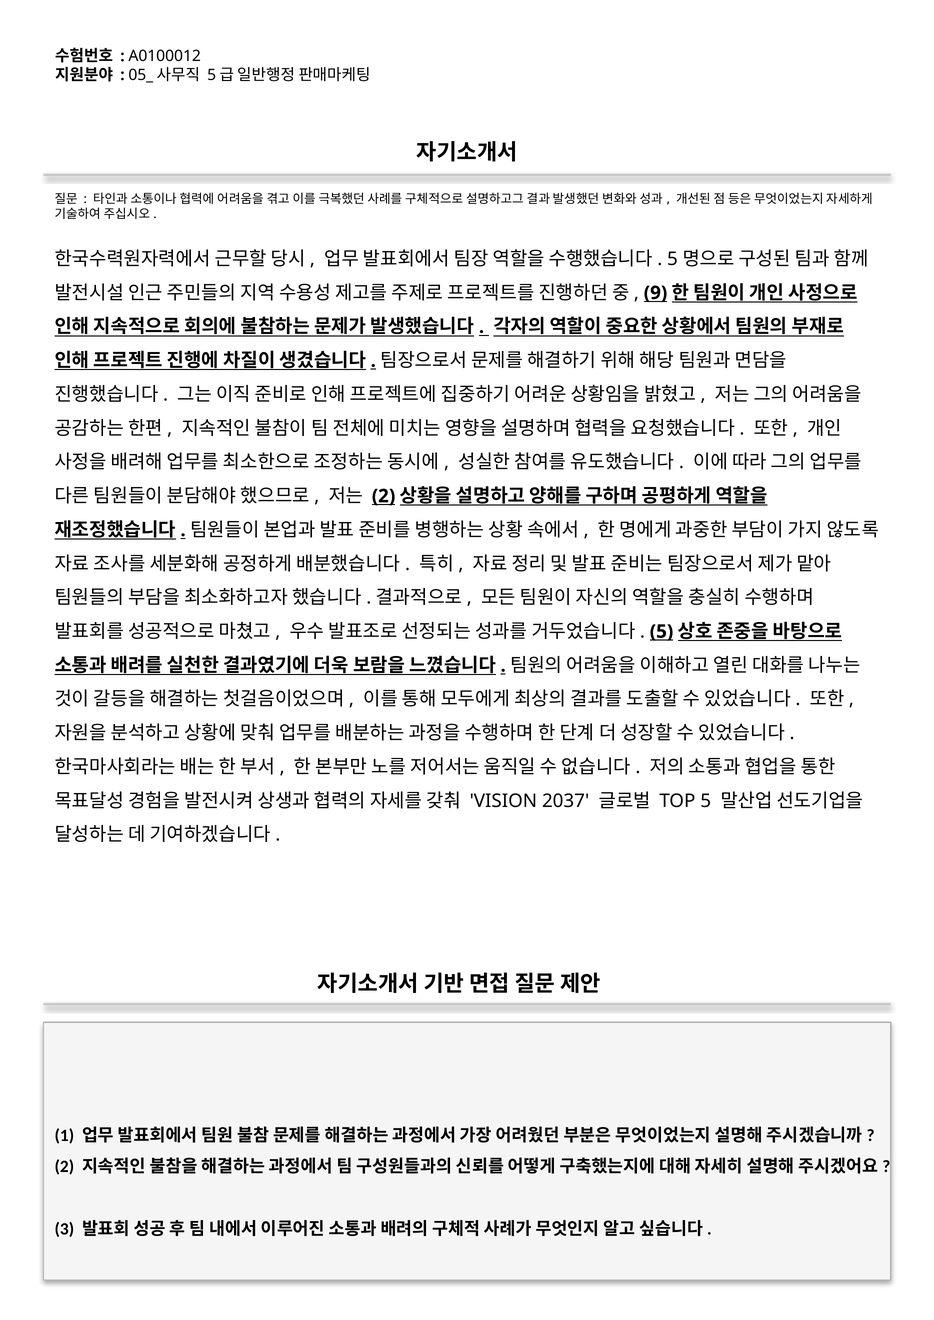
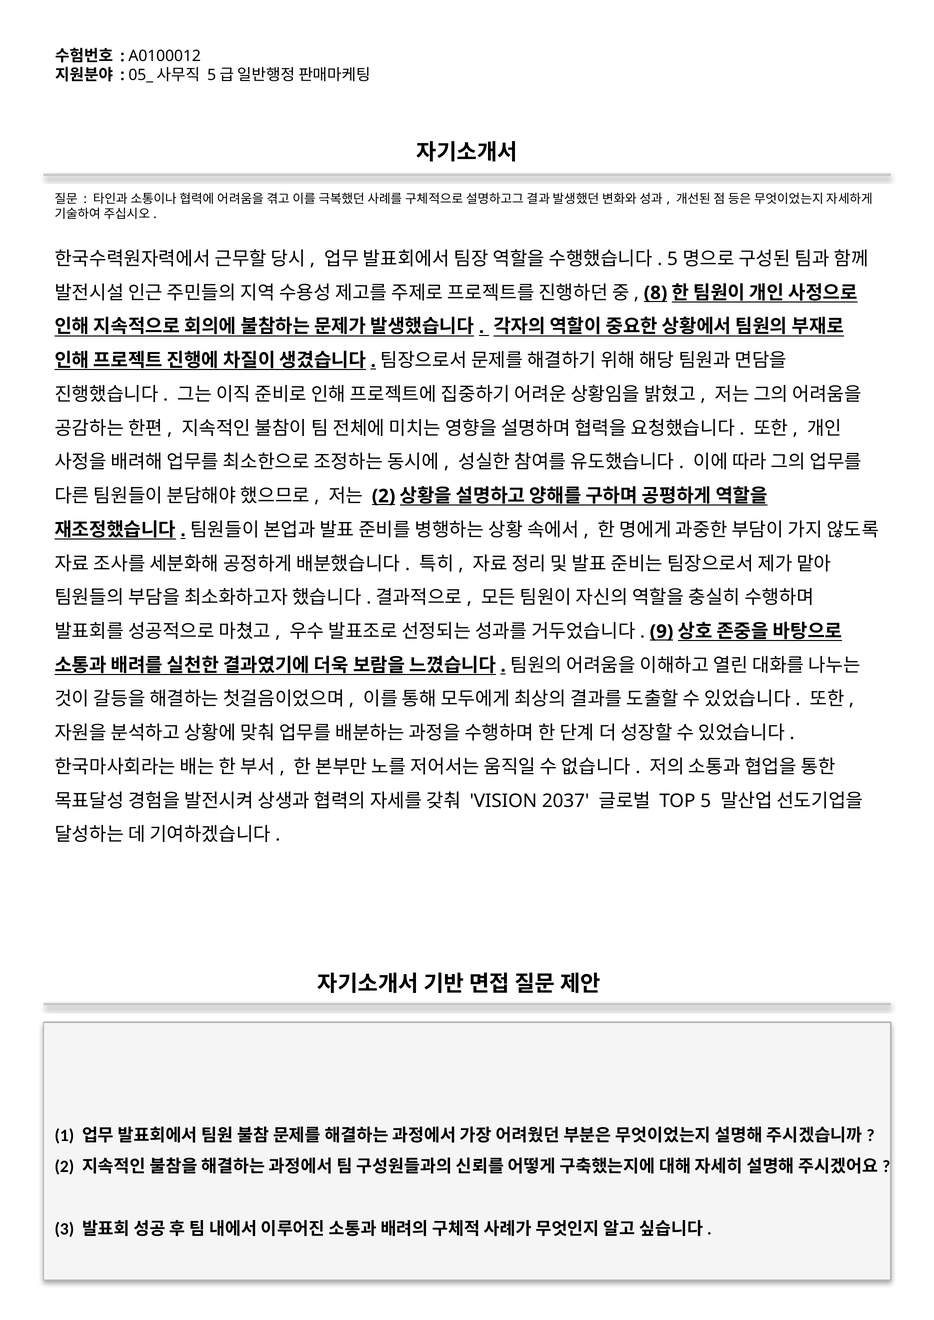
9: 9 -> 8
5 at (662, 632): 5 -> 9
